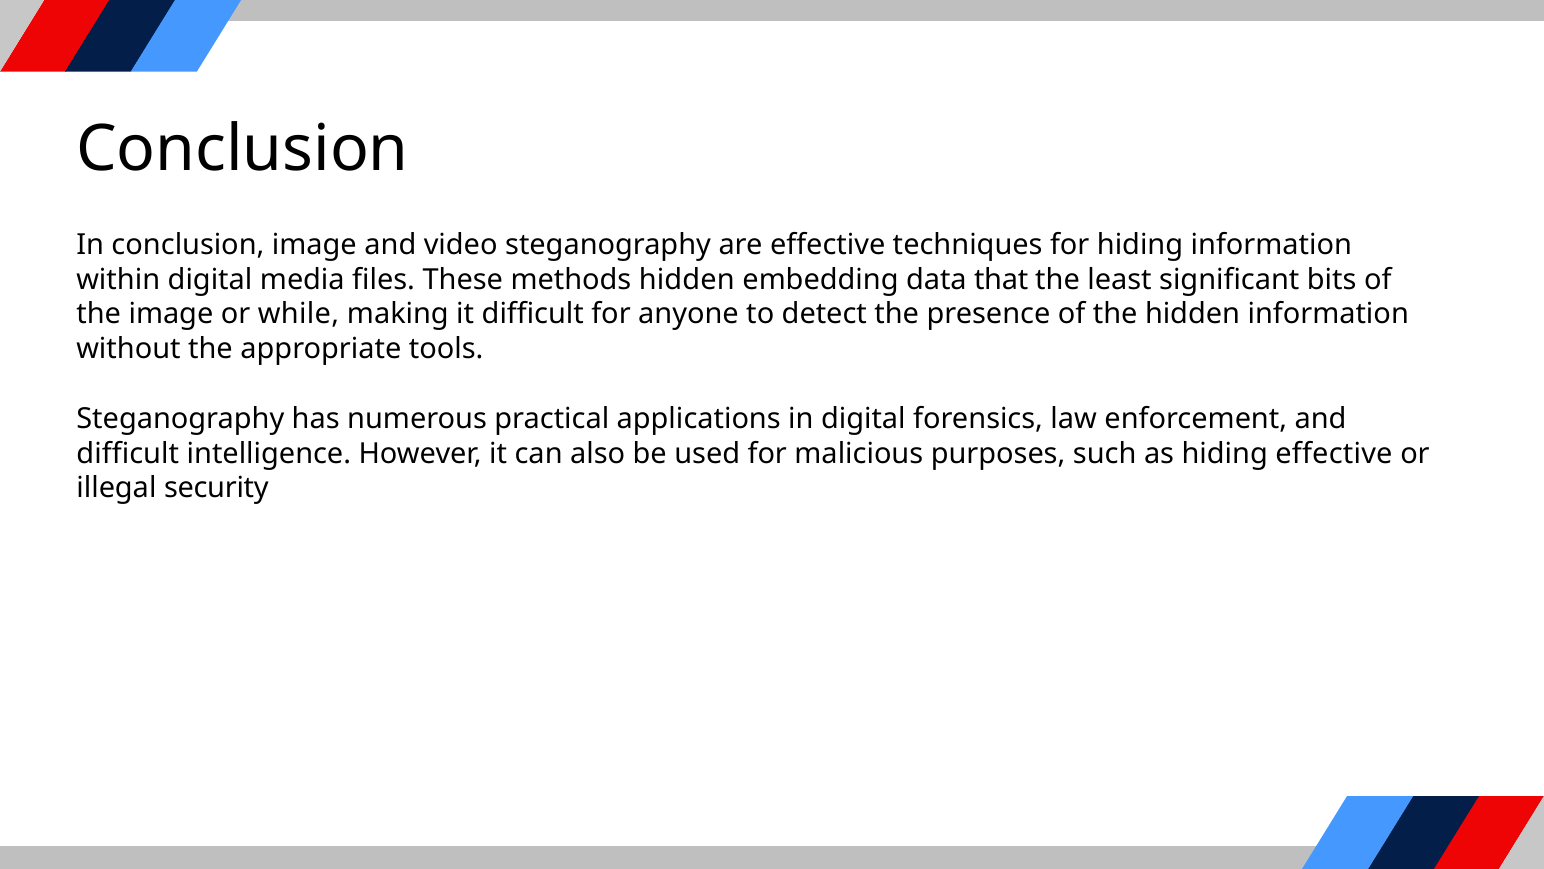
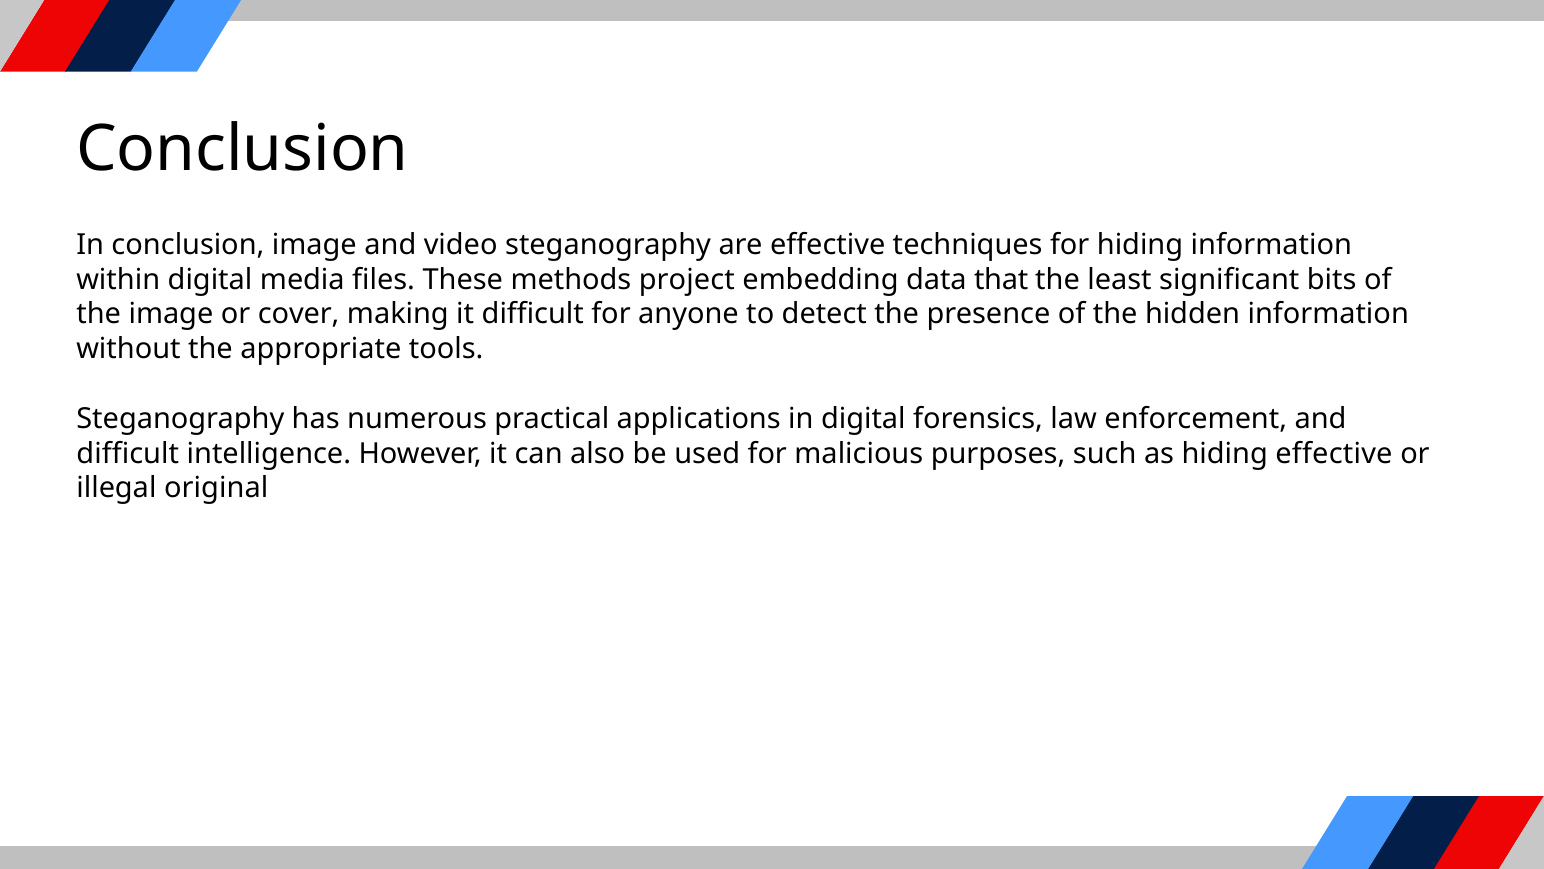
methods hidden: hidden -> project
while: while -> cover
security: security -> original
